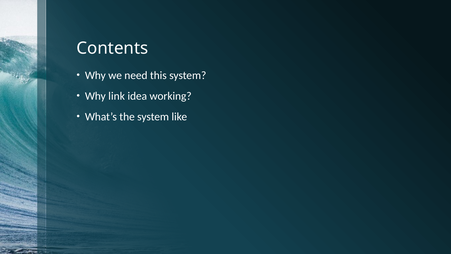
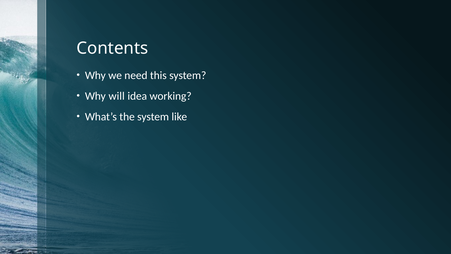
link: link -> will
